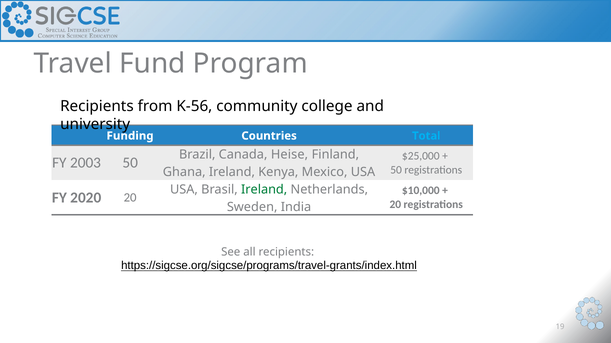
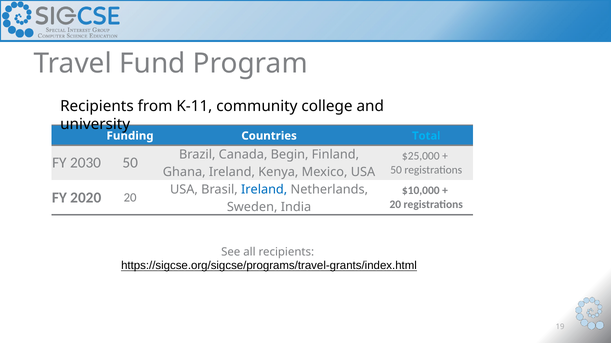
K-56: K-56 -> K-11
2003: 2003 -> 2030
Heise: Heise -> Begin
Ireland at (264, 190) colour: green -> blue
